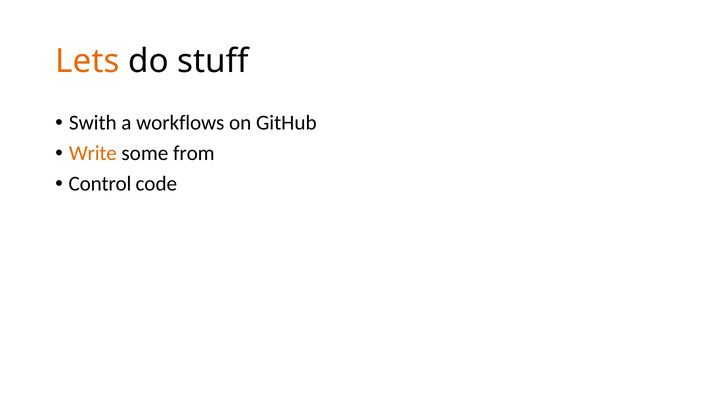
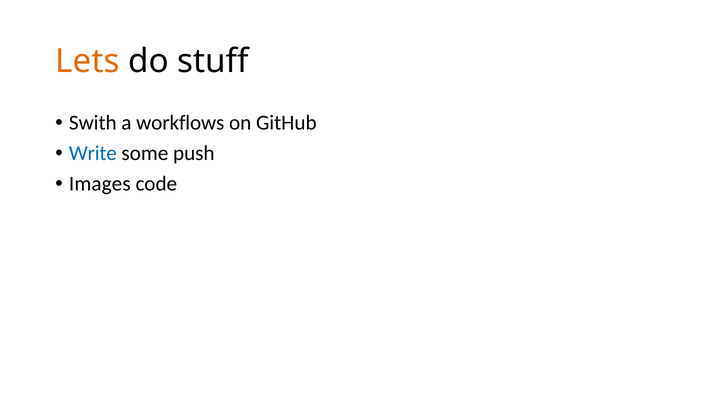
Write colour: orange -> blue
from: from -> push
Control: Control -> Images
